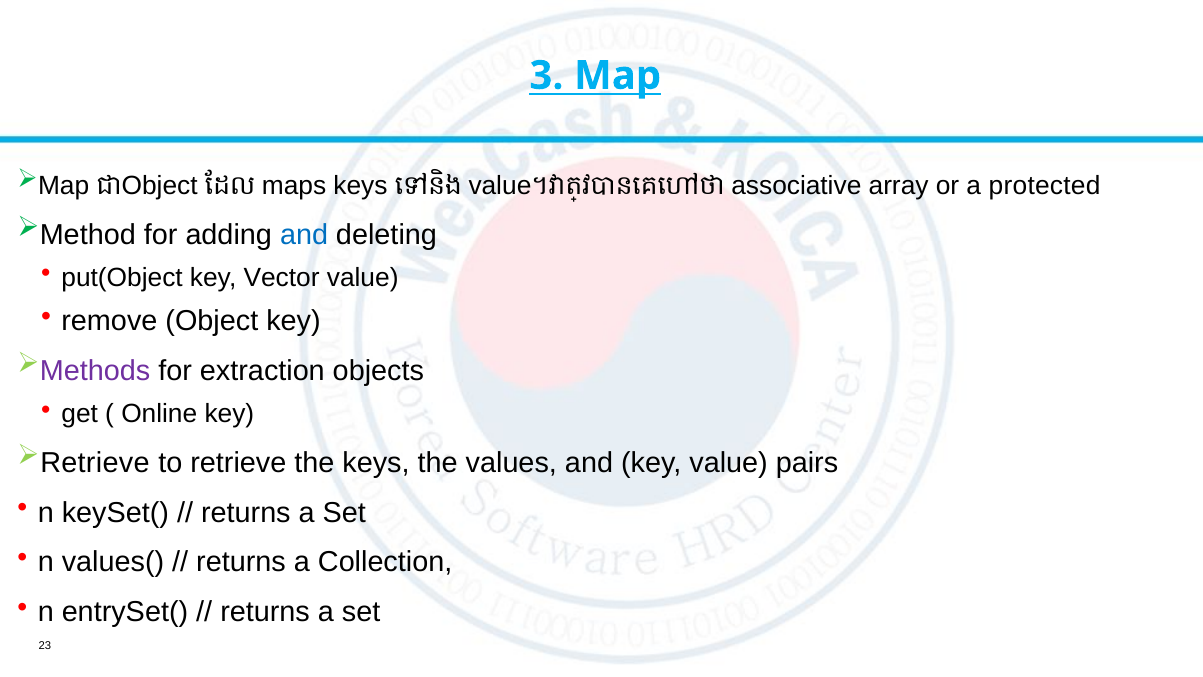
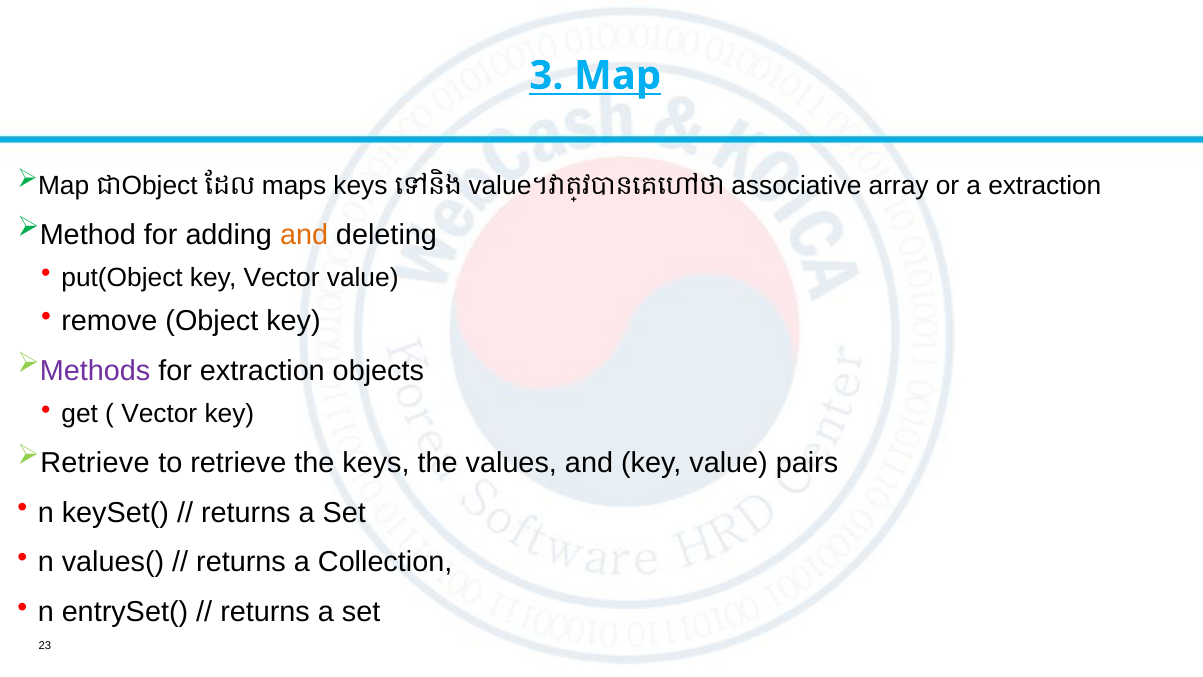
a protected: protected -> extraction
and at (304, 235) colour: blue -> orange
Online at (159, 414): Online -> Vector
